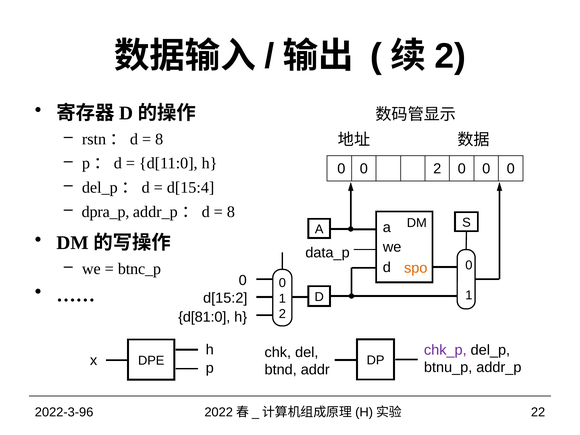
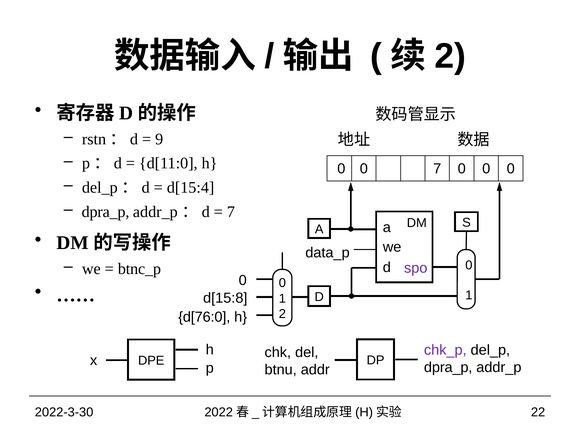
8 at (159, 139): 8 -> 9
0 2: 2 -> 7
8 at (231, 212): 8 -> 7
spo colour: orange -> purple
d[15:2: d[15:2 -> d[15:8
d[81:0: d[81:0 -> d[76:0
btnu_p at (448, 367): btnu_p -> dpra_p
btnd: btnd -> btnu
2022-3-96: 2022-3-96 -> 2022-3-30
